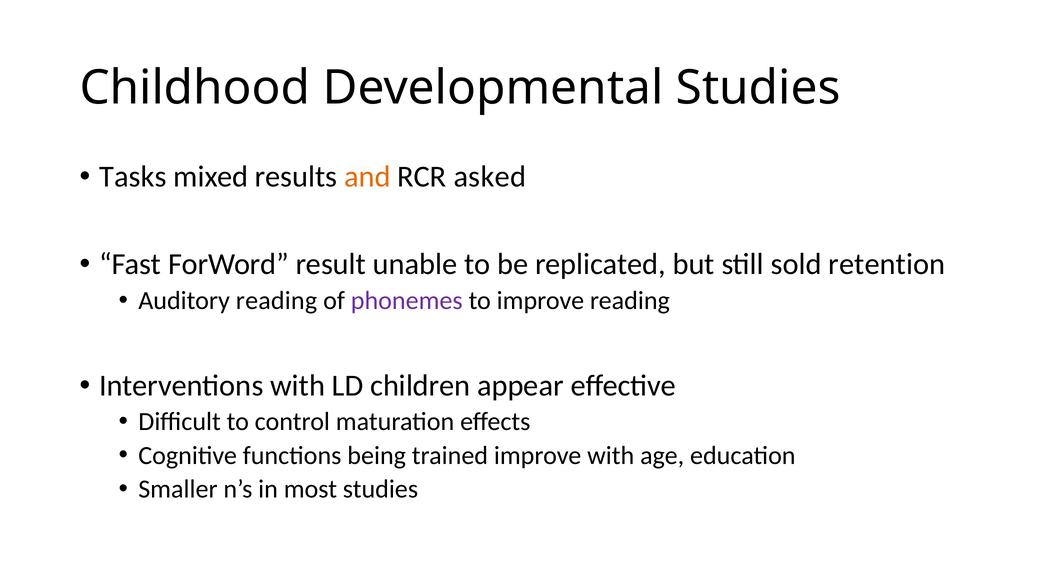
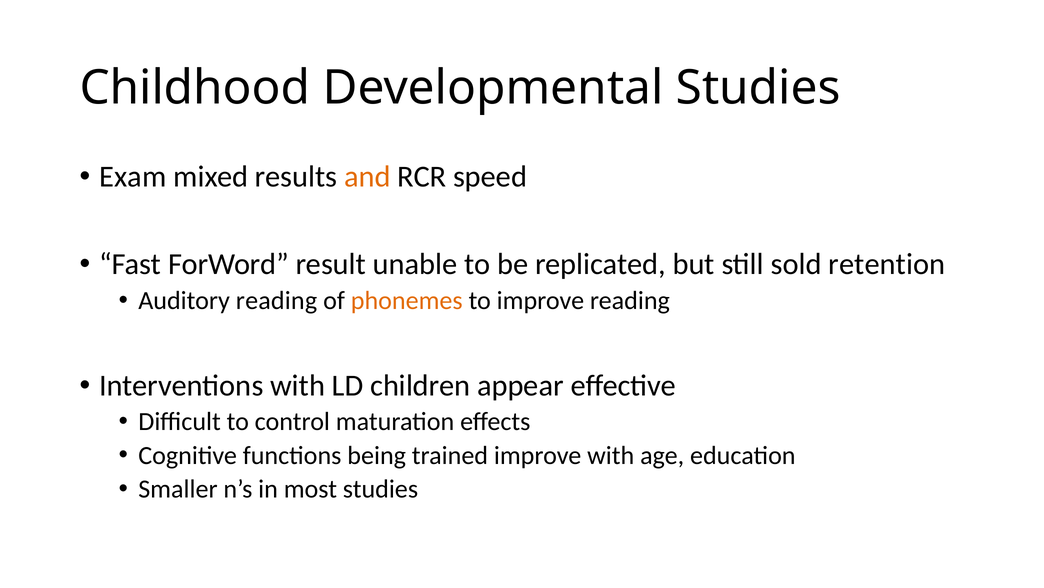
Tasks: Tasks -> Exam
asked: asked -> speed
phonemes colour: purple -> orange
